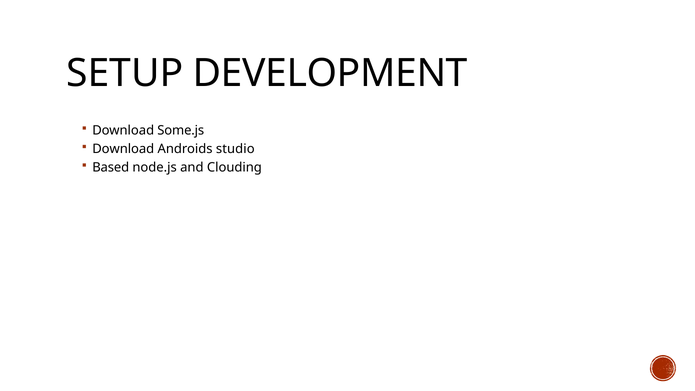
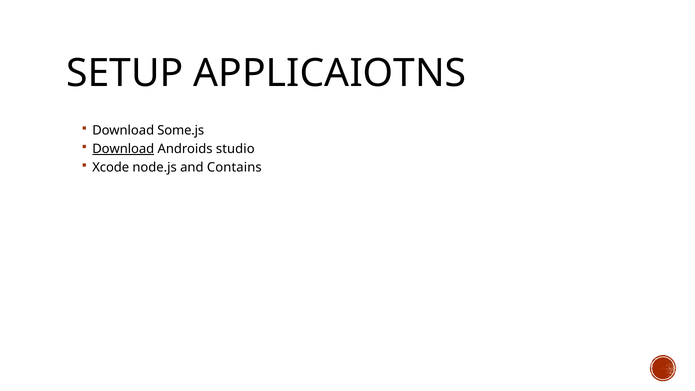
DEVELOPMENT: DEVELOPMENT -> APPLICAIOTNS
Download at (123, 149) underline: none -> present
Based: Based -> Xcode
Clouding: Clouding -> Contains
